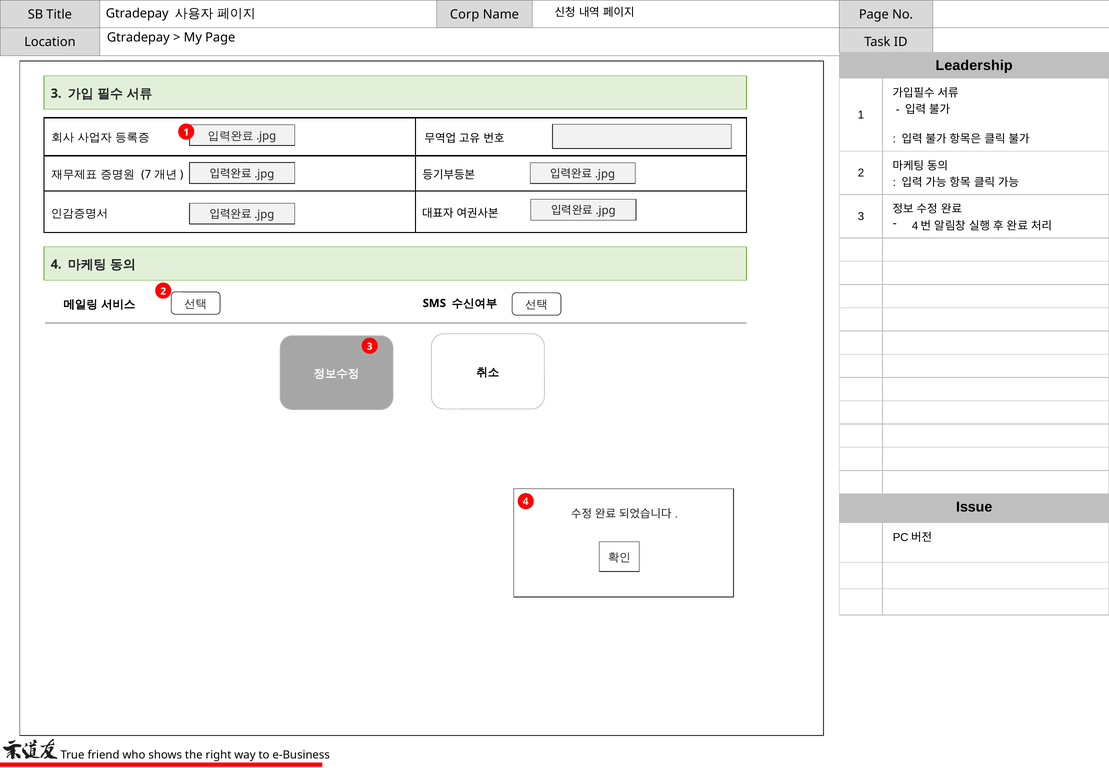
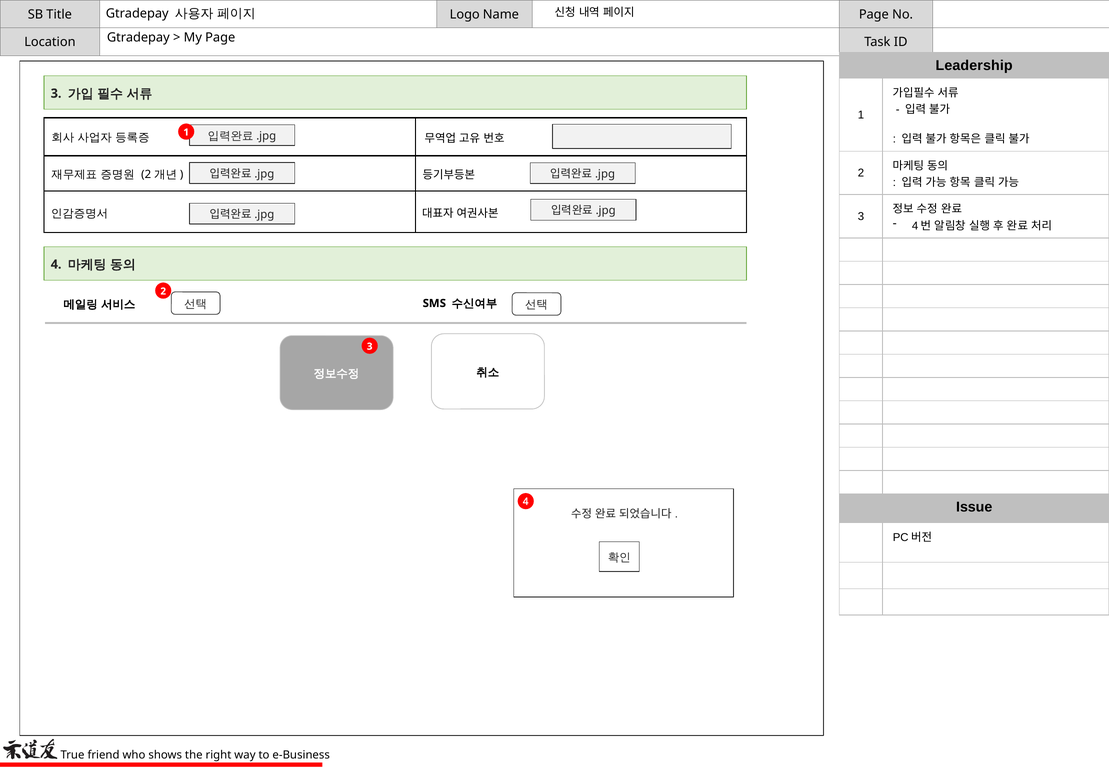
Corp: Corp -> Logo
7 at (146, 174): 7 -> 2
